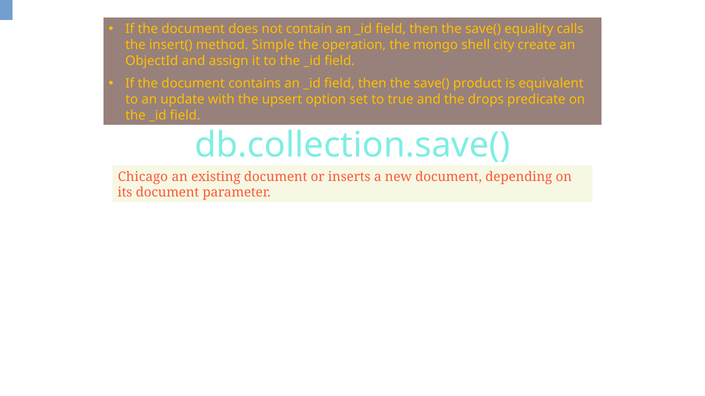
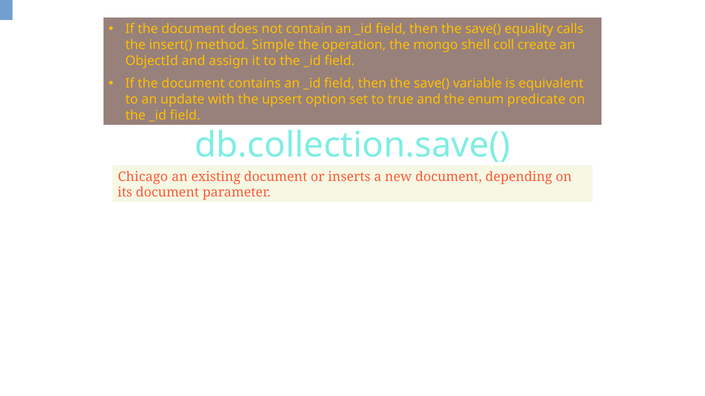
city: city -> coll
product: product -> variable
drops: drops -> enum
